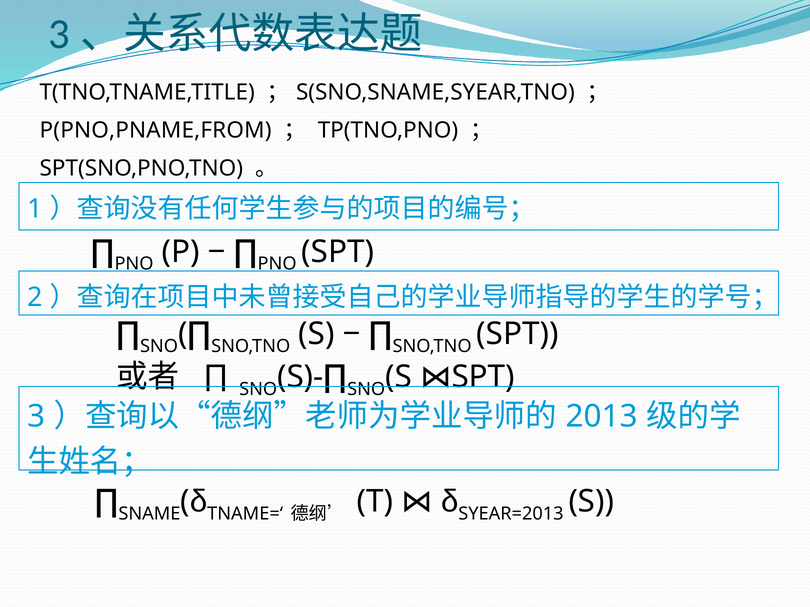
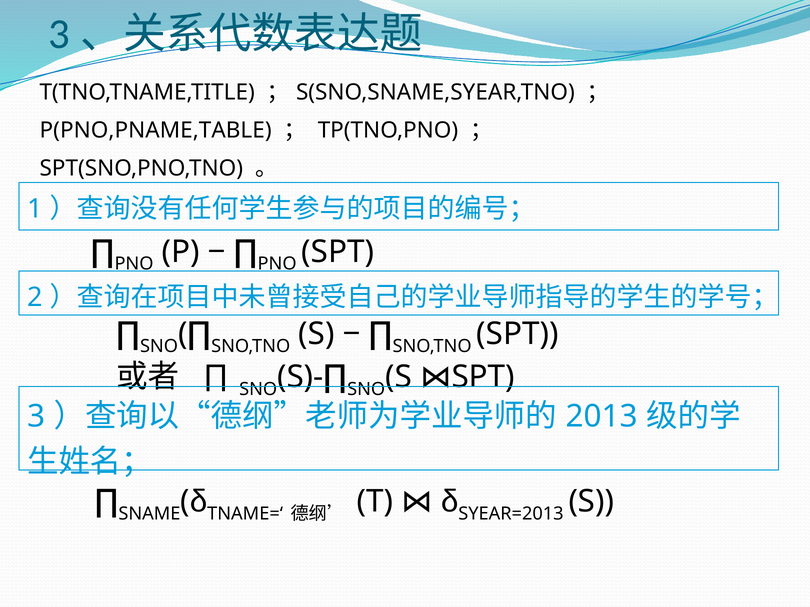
P(PNO,PNAME,FROM: P(PNO,PNAME,FROM -> P(PNO,PNAME,TABLE
